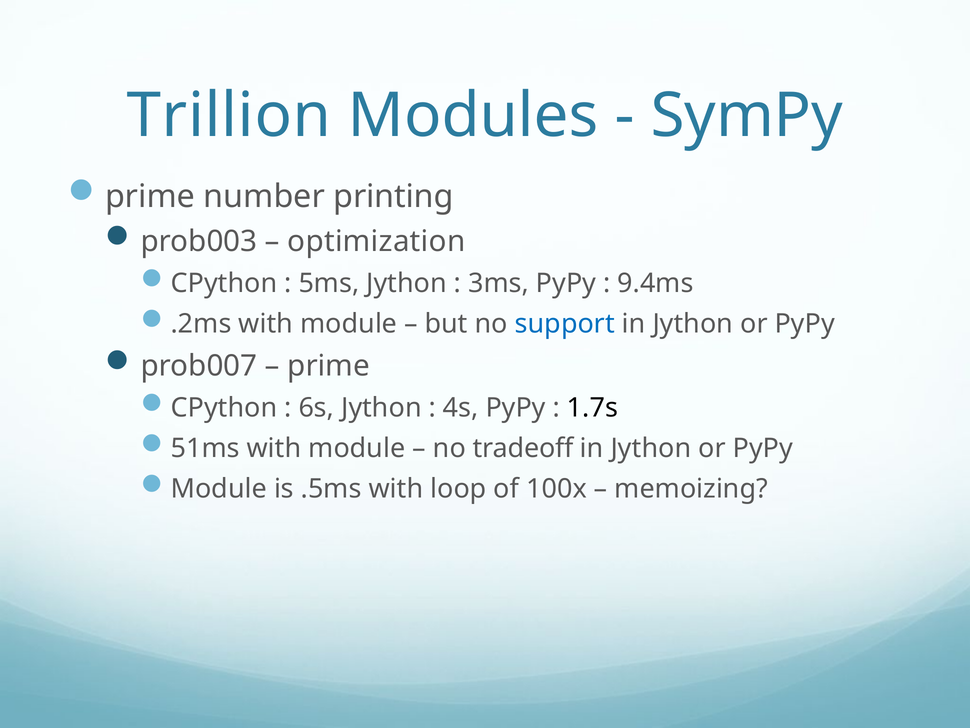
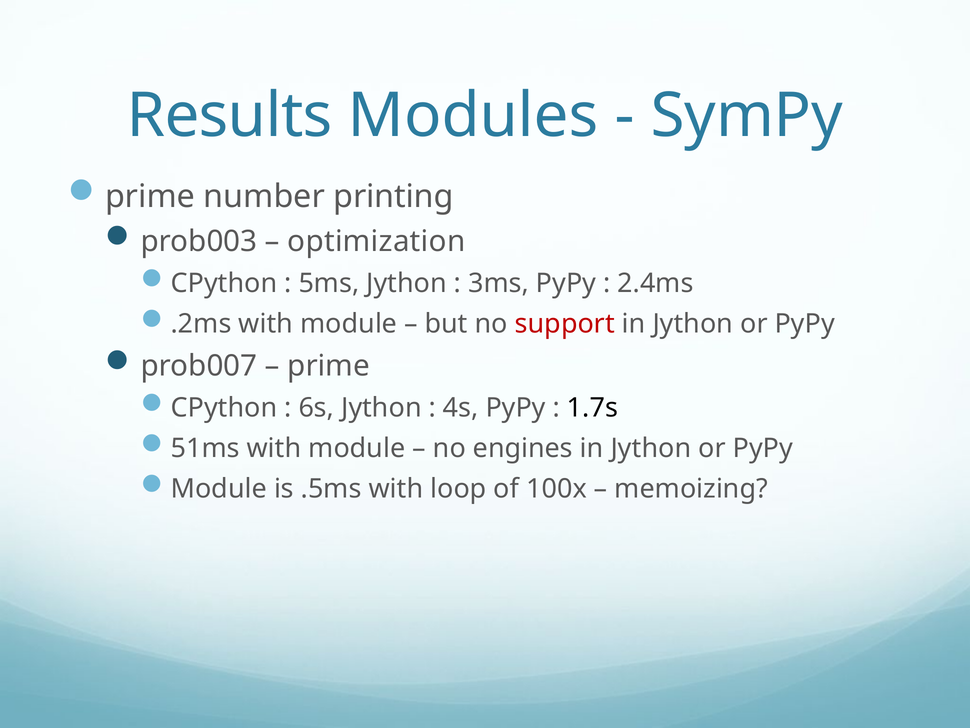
Trillion: Trillion -> Results
9.4ms: 9.4ms -> 2.4ms
support colour: blue -> red
tradeoff: tradeoff -> engines
